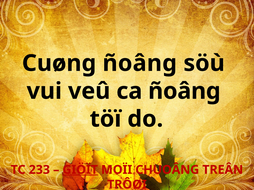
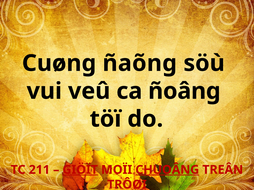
Cuøng ñoâng: ñoâng -> ñaõng
233: 233 -> 211
CHUOÂNG underline: none -> present
